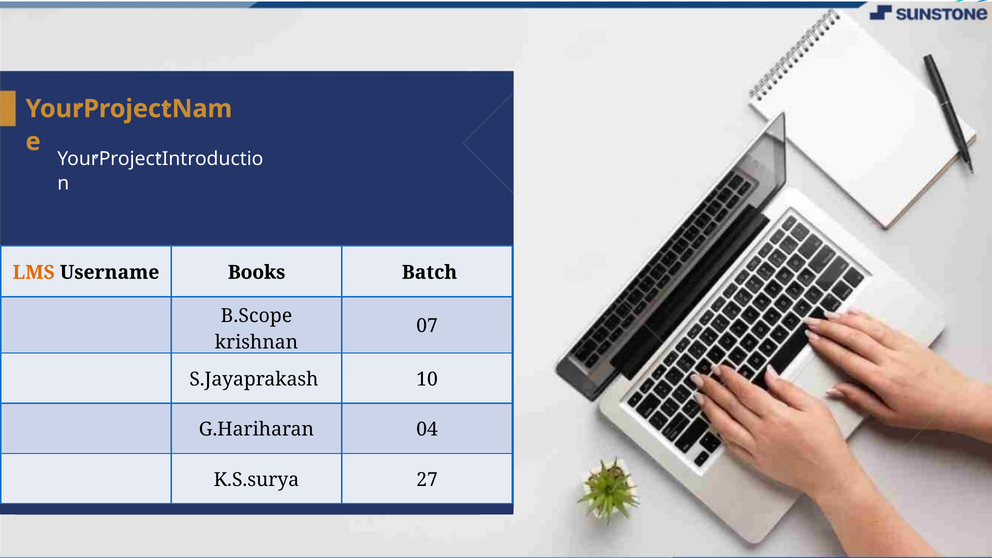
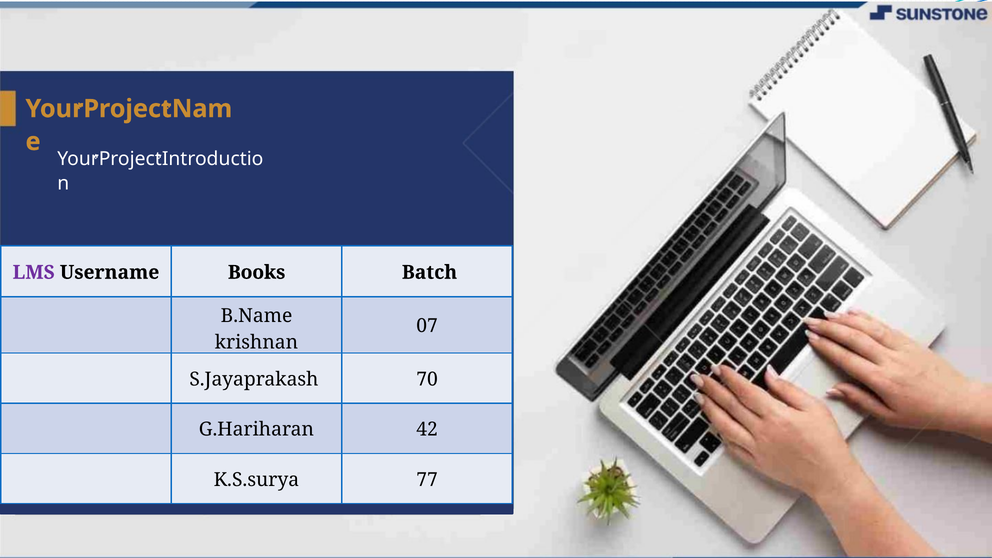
LMS at (34, 272) colour: orange -> purple
B.Scope: B.Scope -> B.Name
10: 10 -> 70
04: 04 -> 42
27: 27 -> 77
